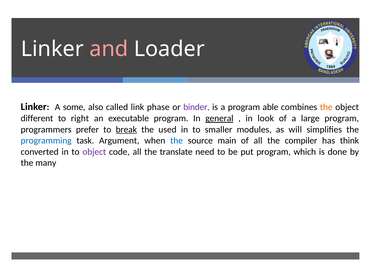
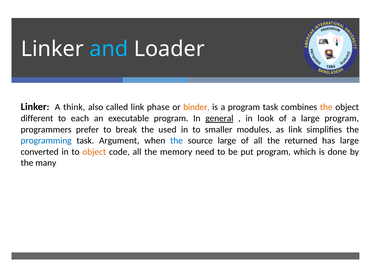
and colour: pink -> light blue
some: some -> think
binder colour: purple -> orange
program able: able -> task
right: right -> each
break underline: present -> none
as will: will -> link
source main: main -> large
compiler: compiler -> returned
has think: think -> large
object at (94, 152) colour: purple -> orange
translate: translate -> memory
